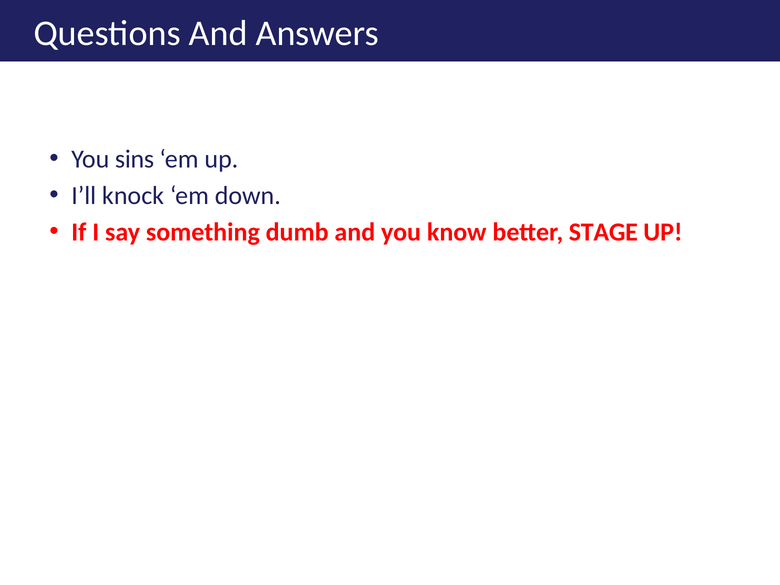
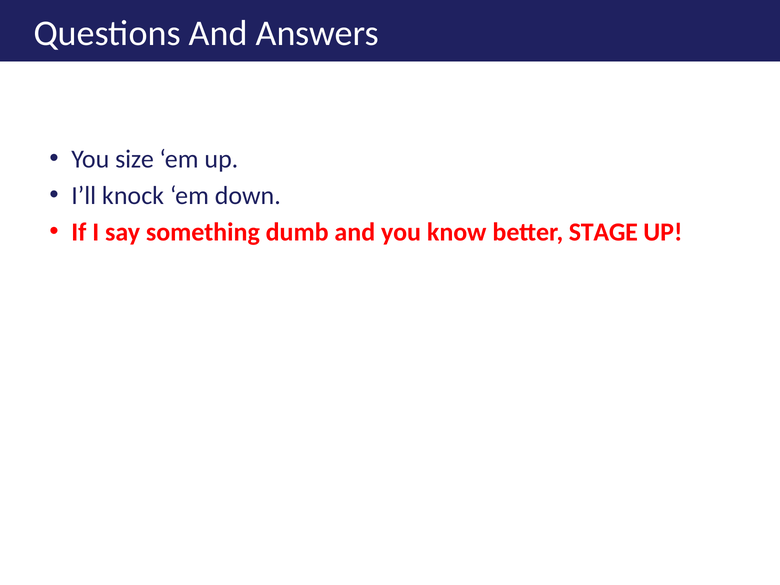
sins: sins -> size
